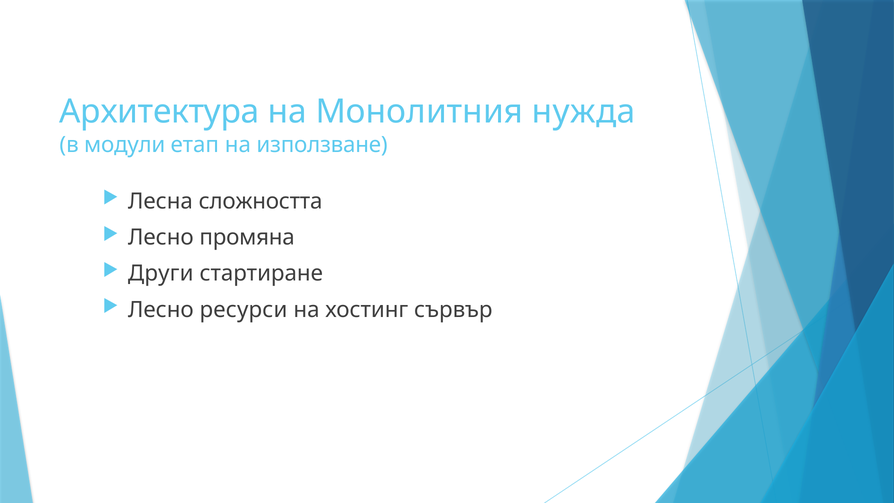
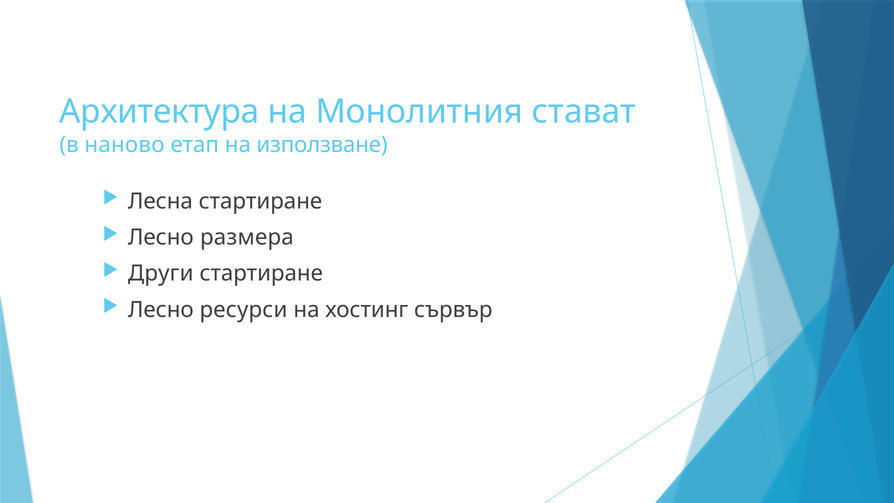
нужда: нужда -> стават
модули: модули -> наново
Лесна сложността: сложността -> стартиране
промяна: промяна -> размера
